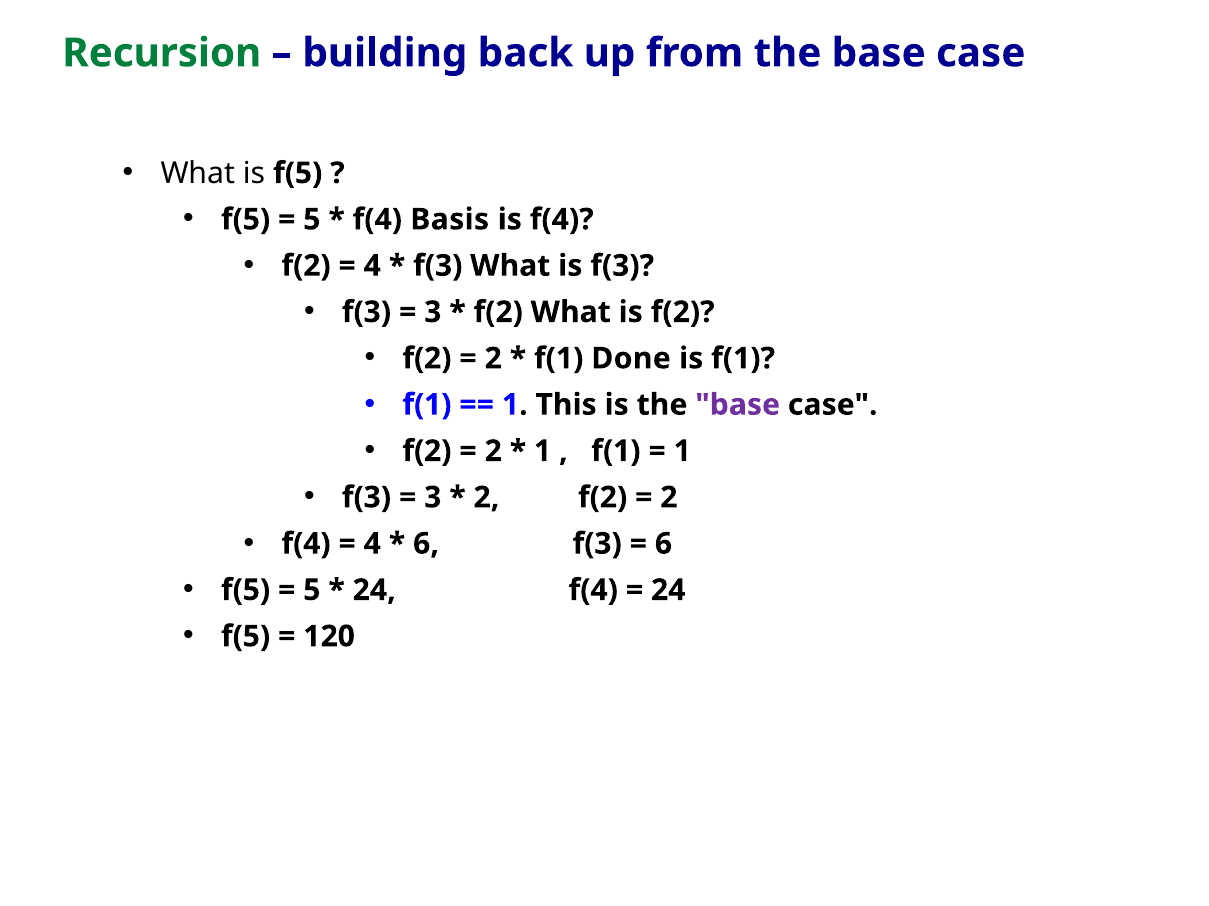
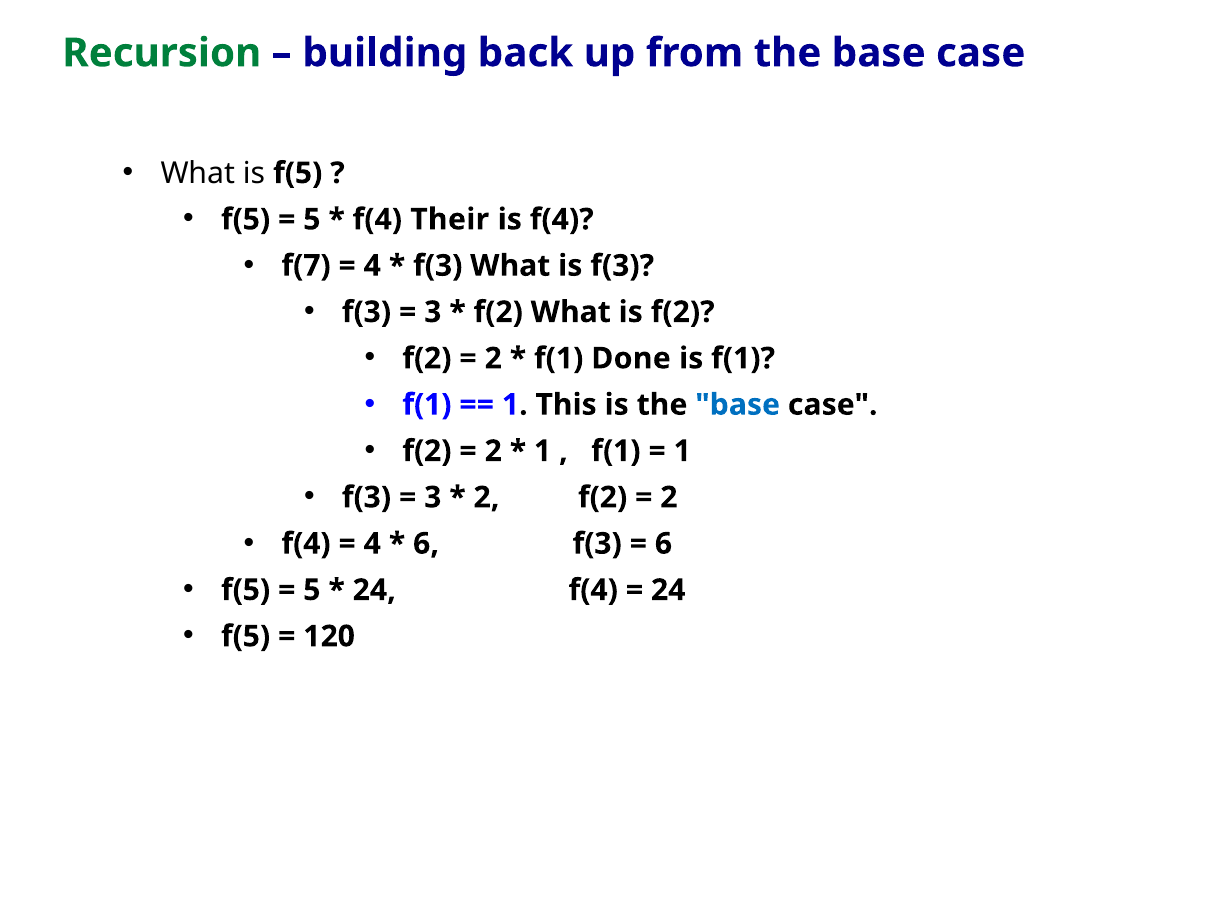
Basis: Basis -> Their
f(2 at (306, 266): f(2 -> f(7
base at (738, 405) colour: purple -> blue
